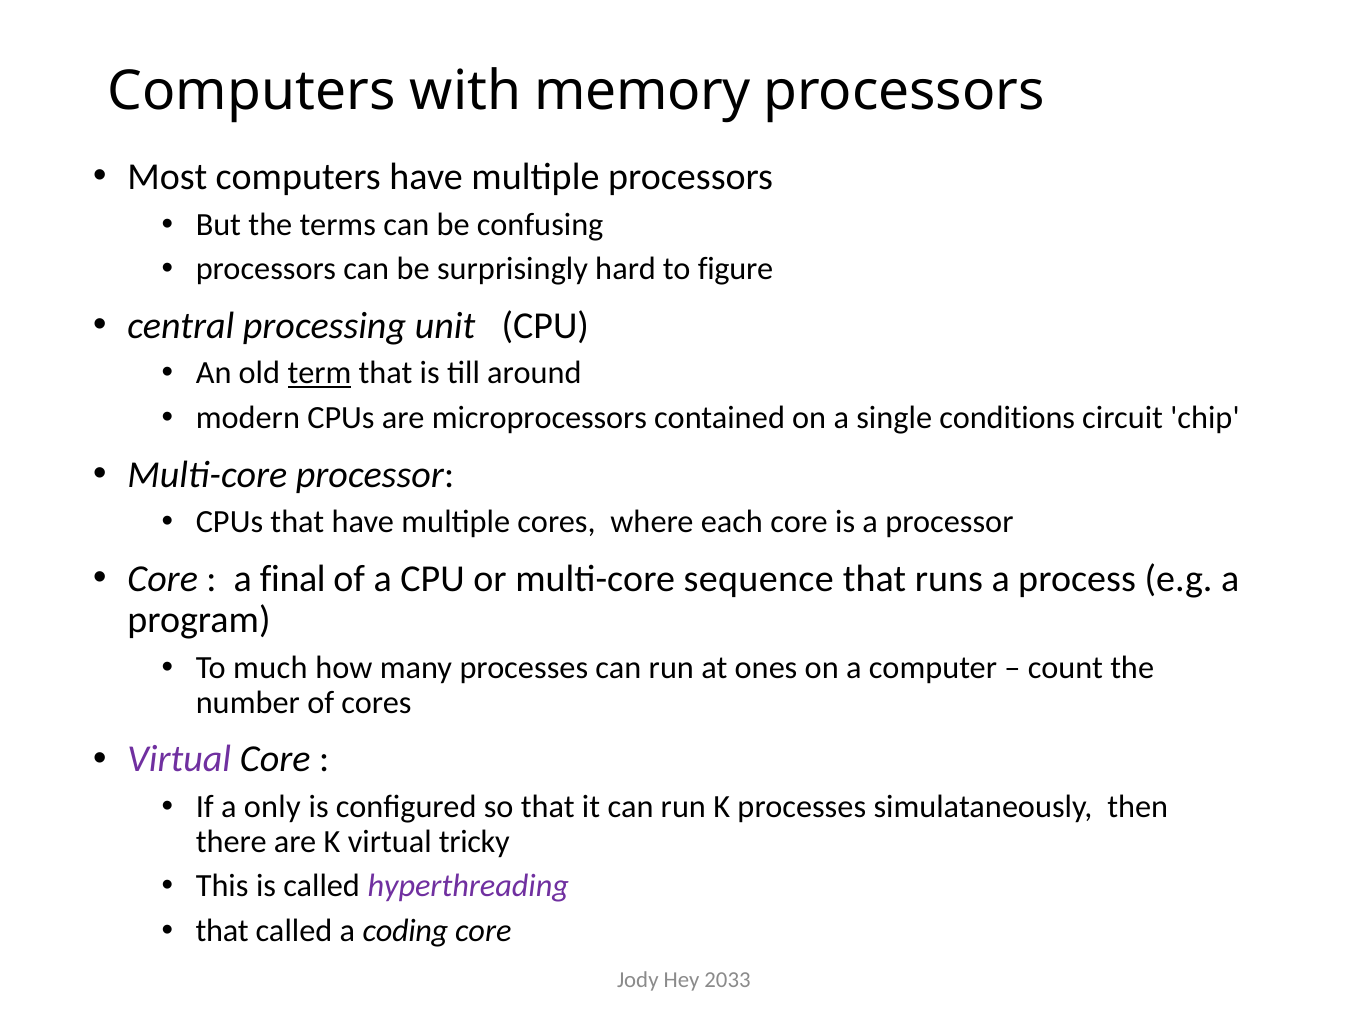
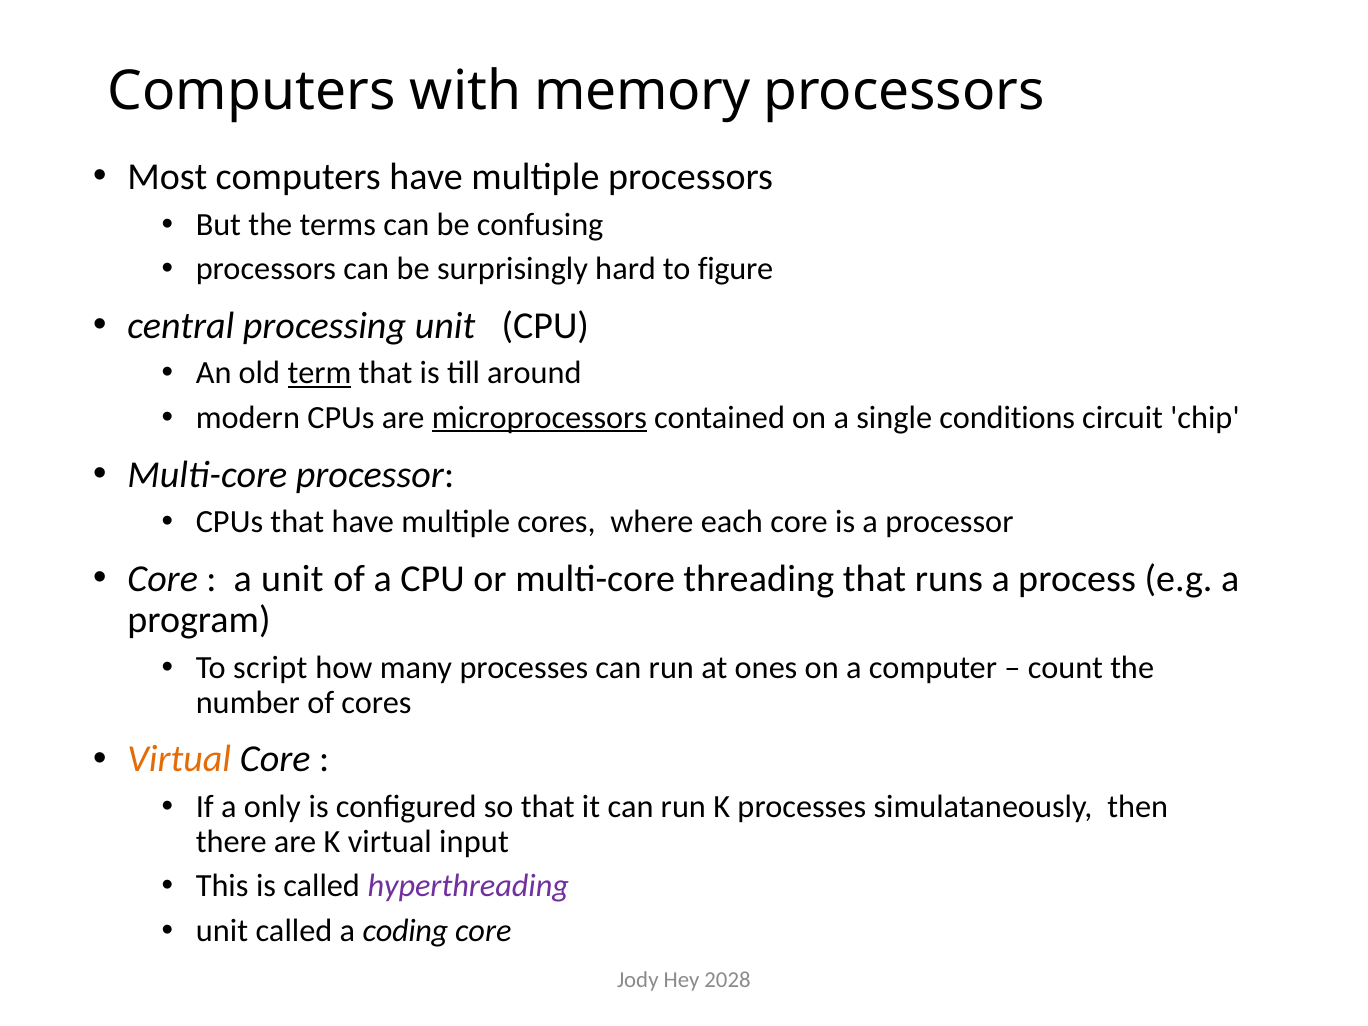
microprocessors underline: none -> present
a final: final -> unit
sequence: sequence -> threading
much: much -> script
Virtual at (179, 759) colour: purple -> orange
tricky: tricky -> input
that at (222, 930): that -> unit
2033: 2033 -> 2028
